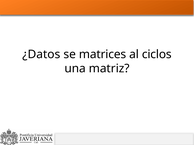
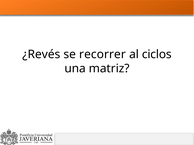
¿Datos: ¿Datos -> ¿Revés
matrices: matrices -> recorrer
